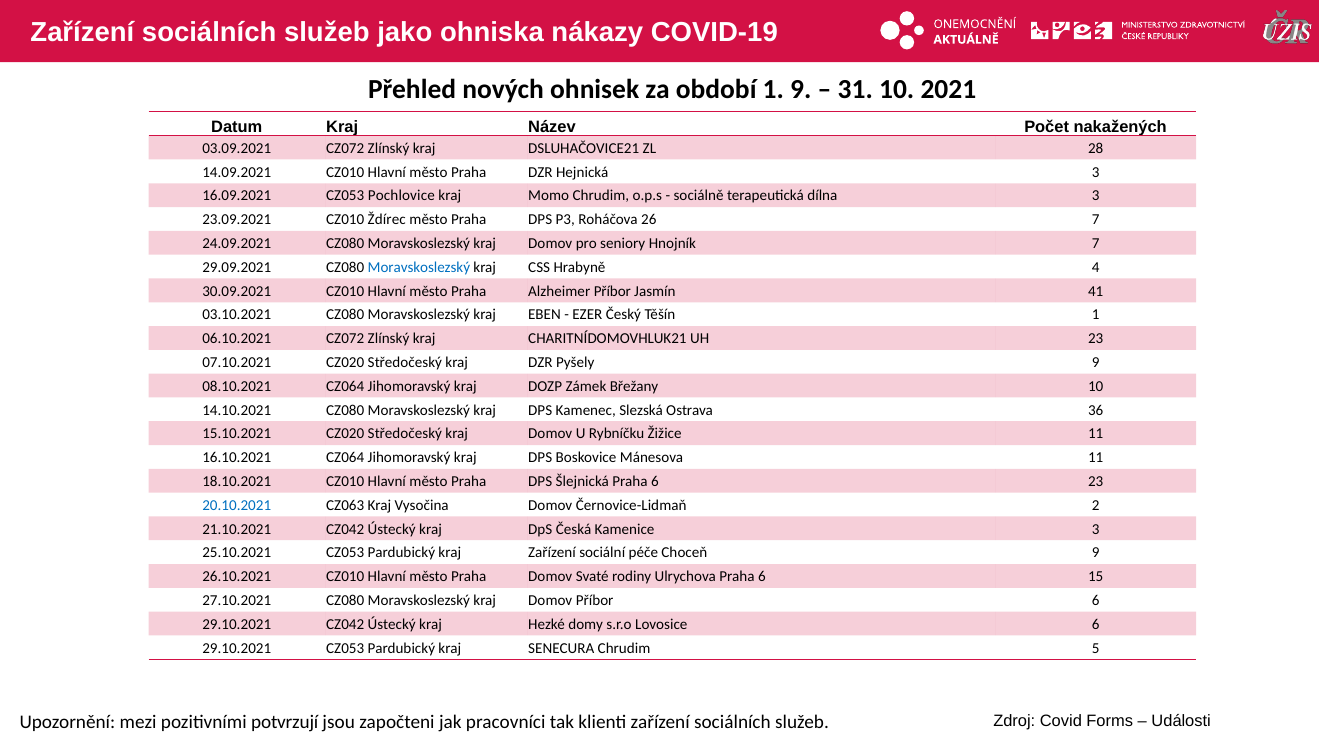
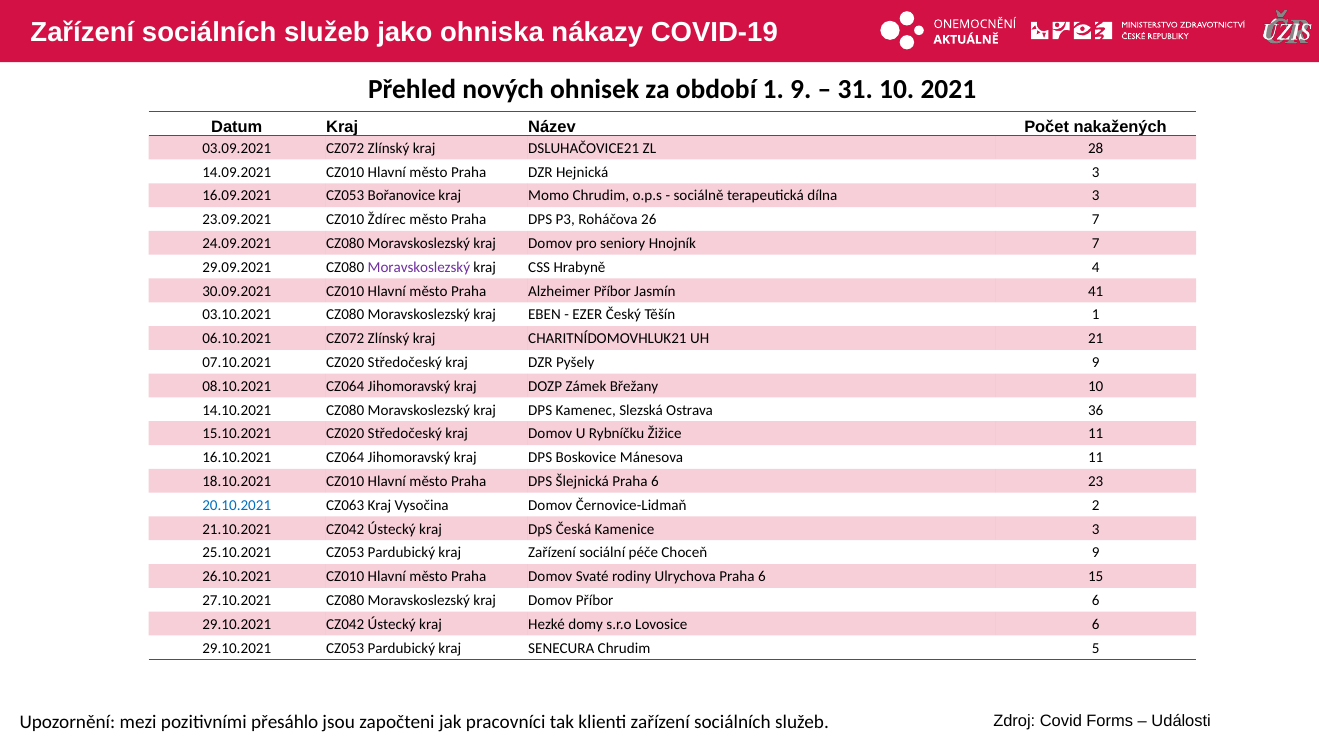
Pochlovice: Pochlovice -> Bořanovice
Moravskoslezský at (419, 267) colour: blue -> purple
UH 23: 23 -> 21
potvrzují: potvrzují -> přesáhlo
